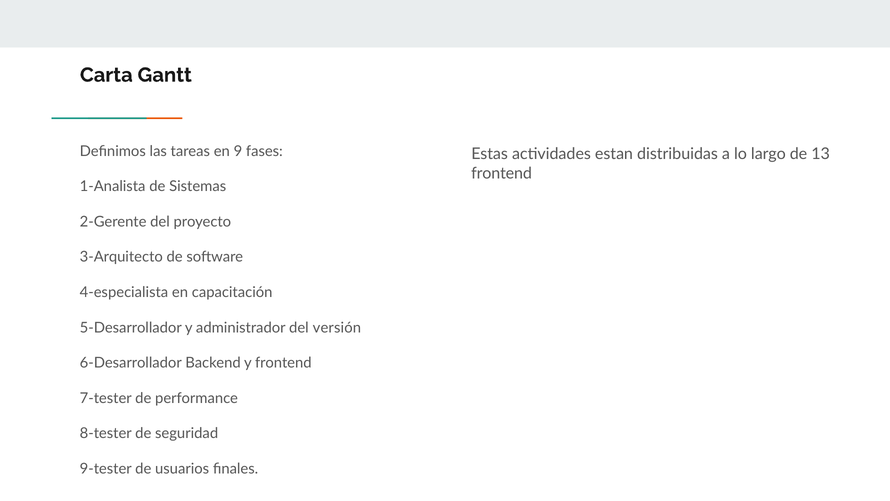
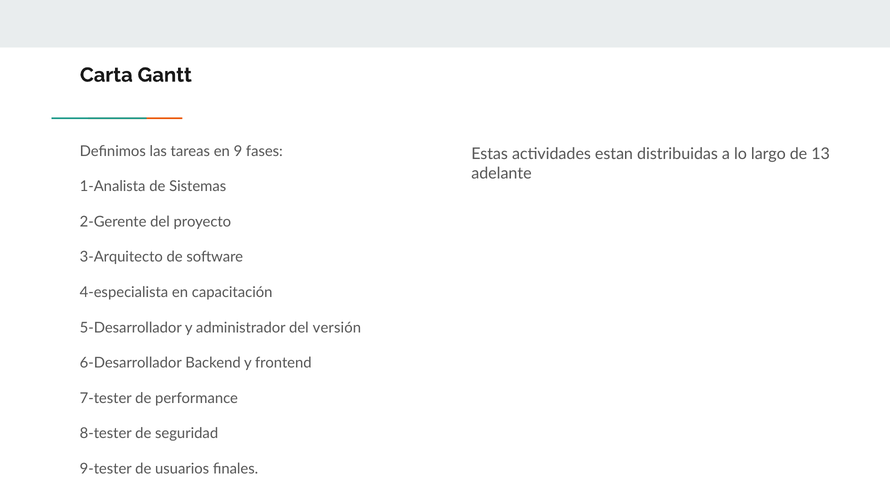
frontend at (502, 173): frontend -> adelante
